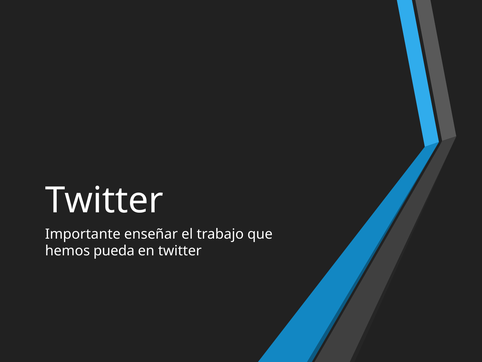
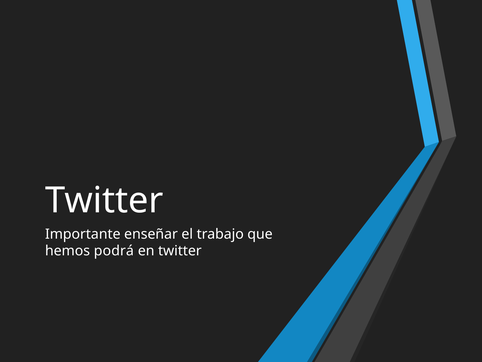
pueda: pueda -> podrá
